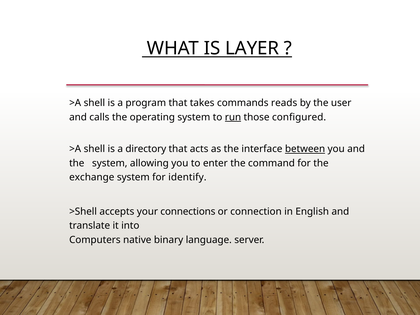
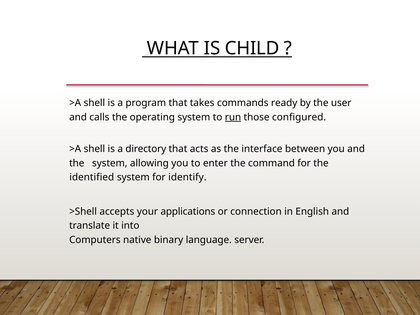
LAYER: LAYER -> CHILD
reads: reads -> ready
between underline: present -> none
exchange: exchange -> identified
connections: connections -> applications
